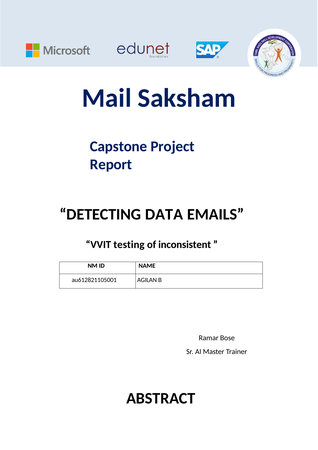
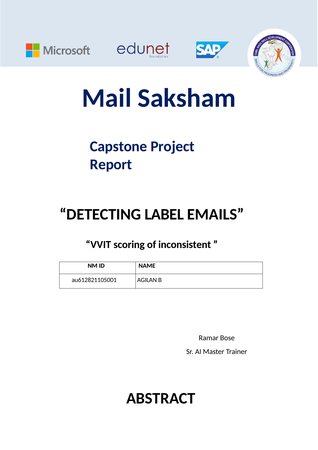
DATA: DATA -> LABEL
testing: testing -> scoring
